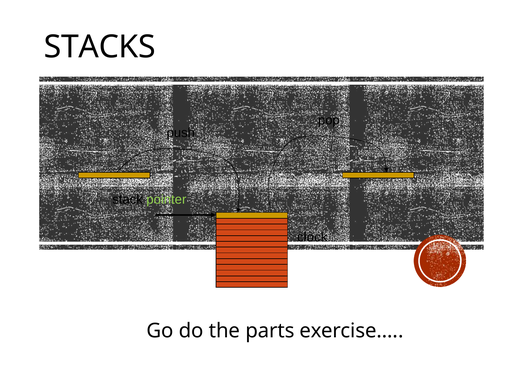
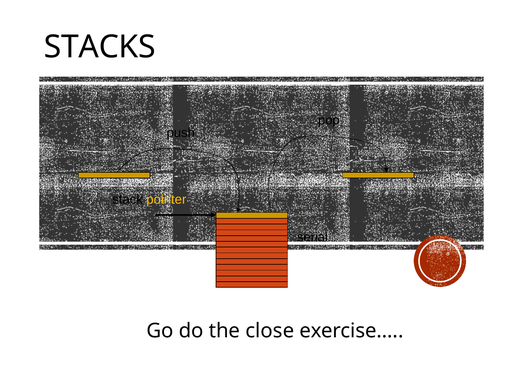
pointer colour: light green -> yellow
clock: clock -> serial
parts: parts -> close
